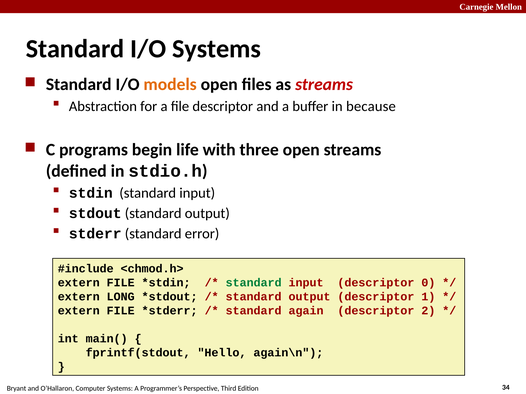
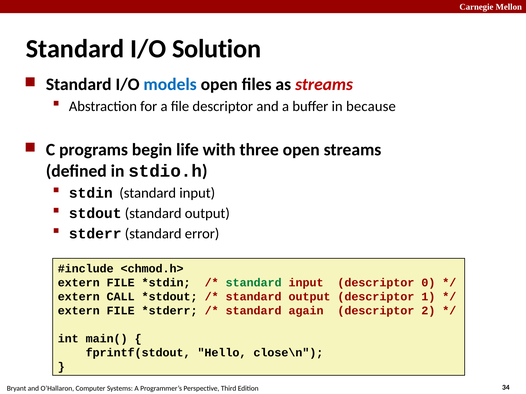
I/O Systems: Systems -> Solution
models colour: orange -> blue
LONG: LONG -> CALL
again\n: again\n -> close\n
